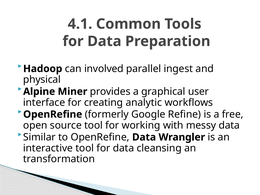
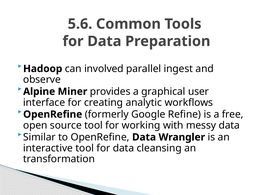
4.1: 4.1 -> 5.6
physical: physical -> observe
